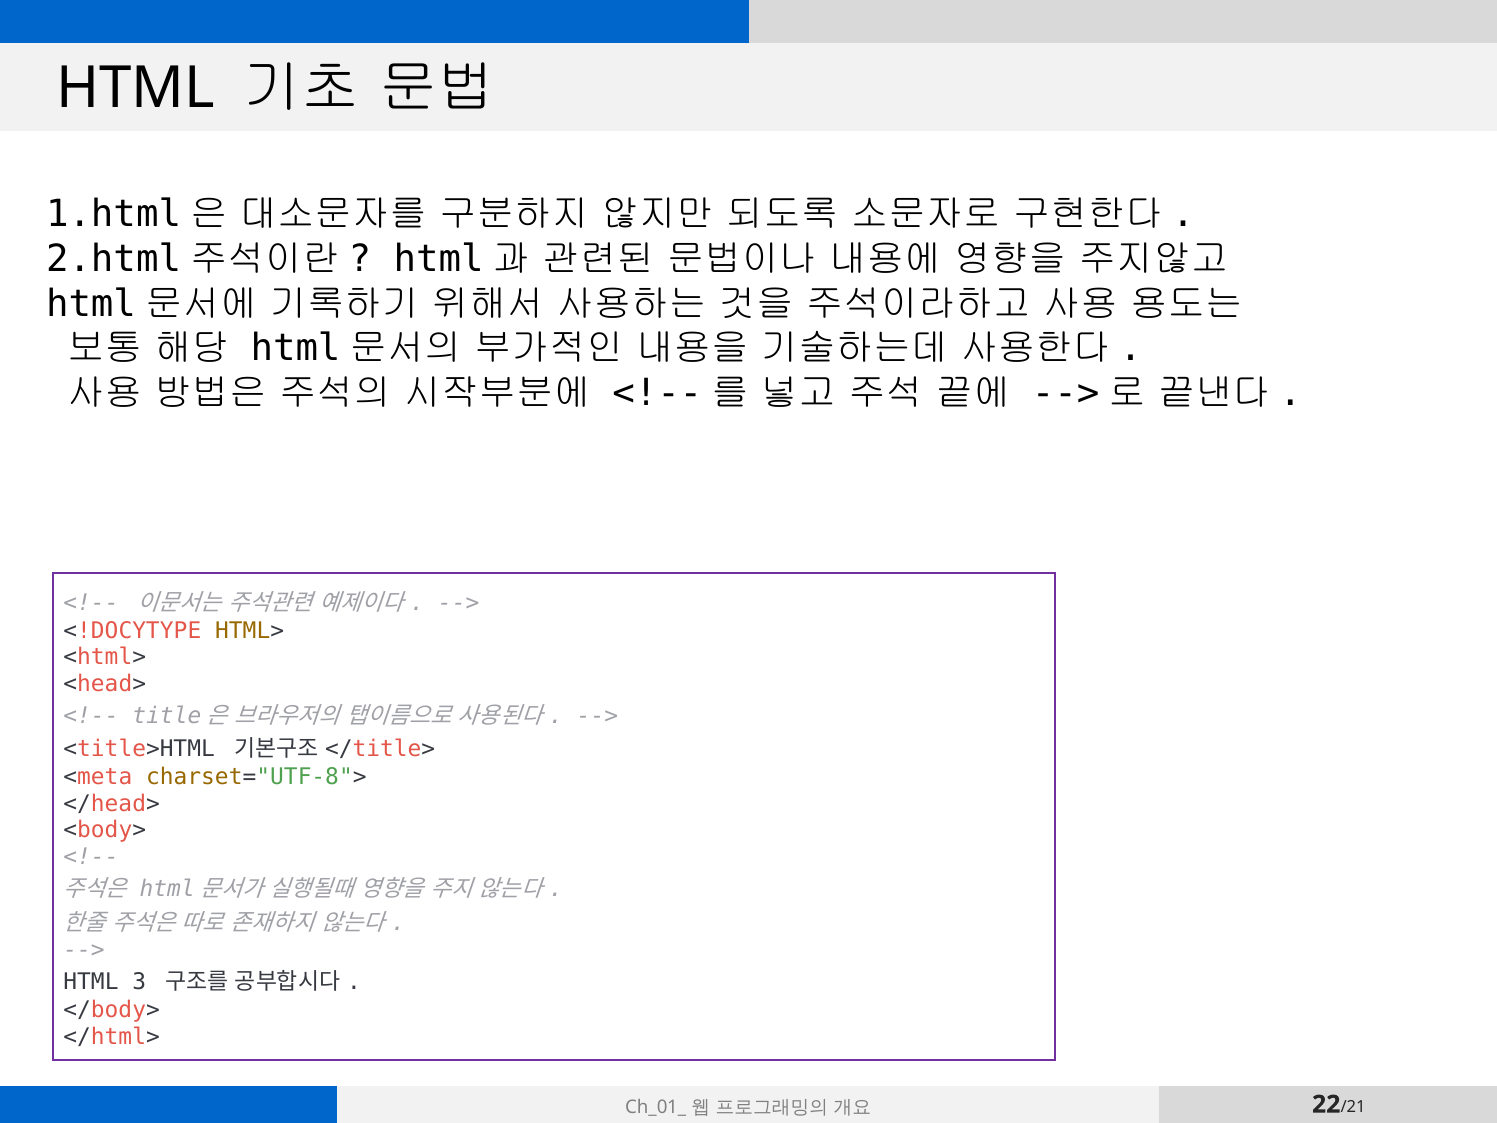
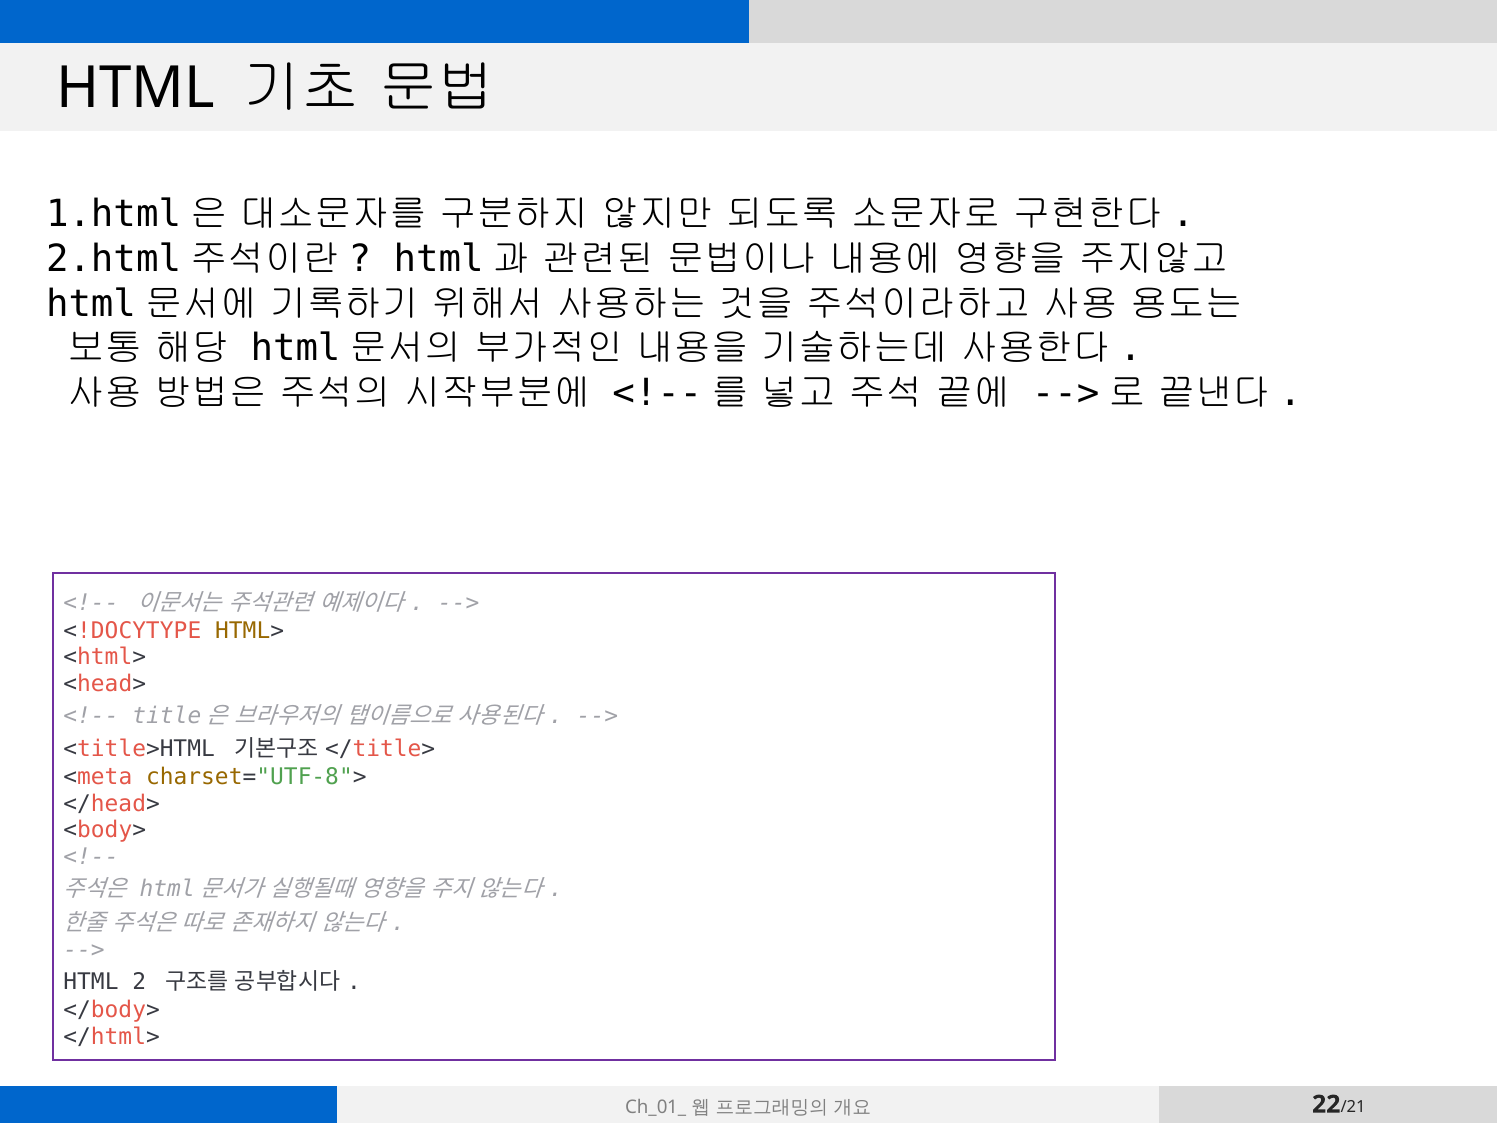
3: 3 -> 2
